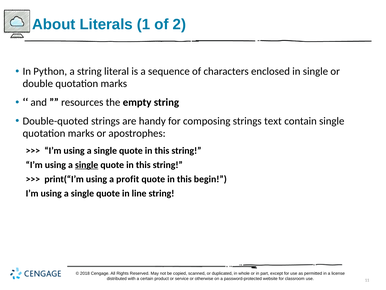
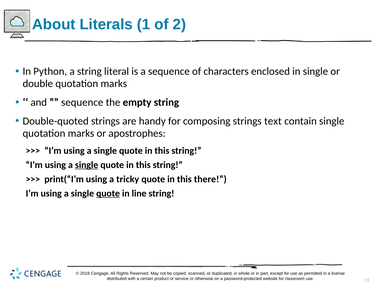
resources at (82, 102): resources -> sequence
profit: profit -> tricky
begin: begin -> there
quote at (108, 193) underline: none -> present
